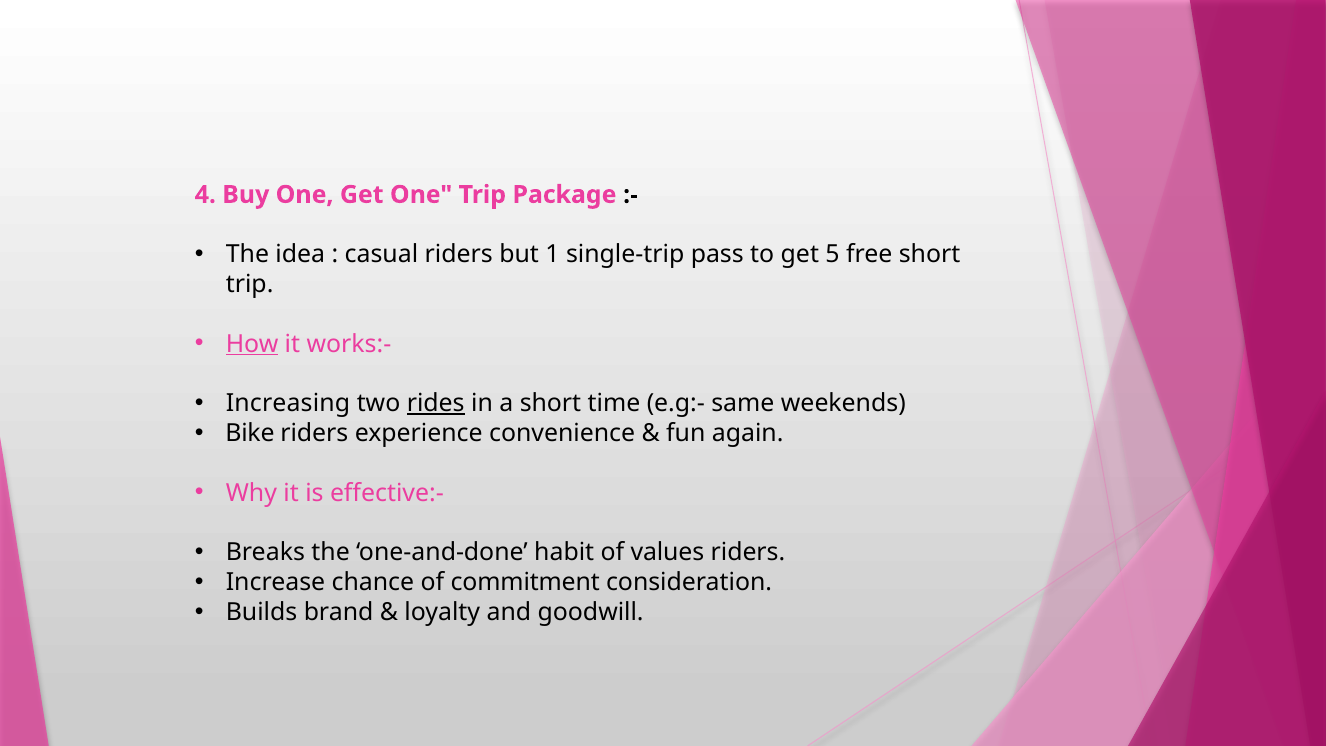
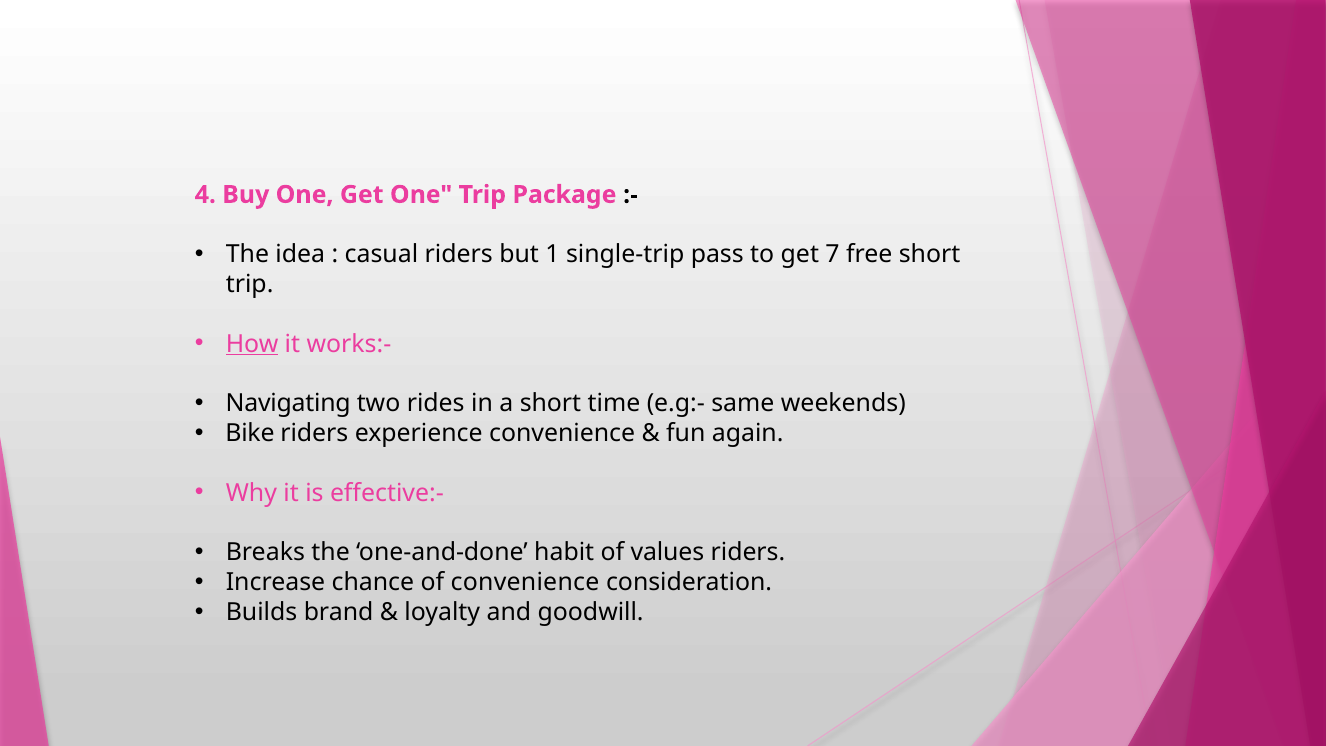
5: 5 -> 7
Increasing: Increasing -> Navigating
rides underline: present -> none
of commitment: commitment -> convenience
